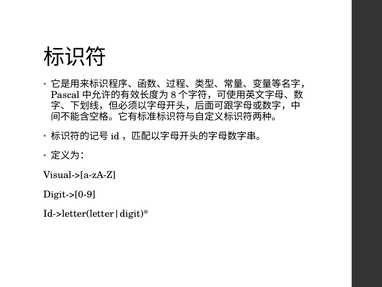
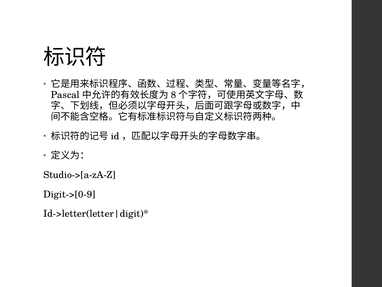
Visual->[a-zA-Z: Visual->[a-zA-Z -> Studio->[a-zA-Z
